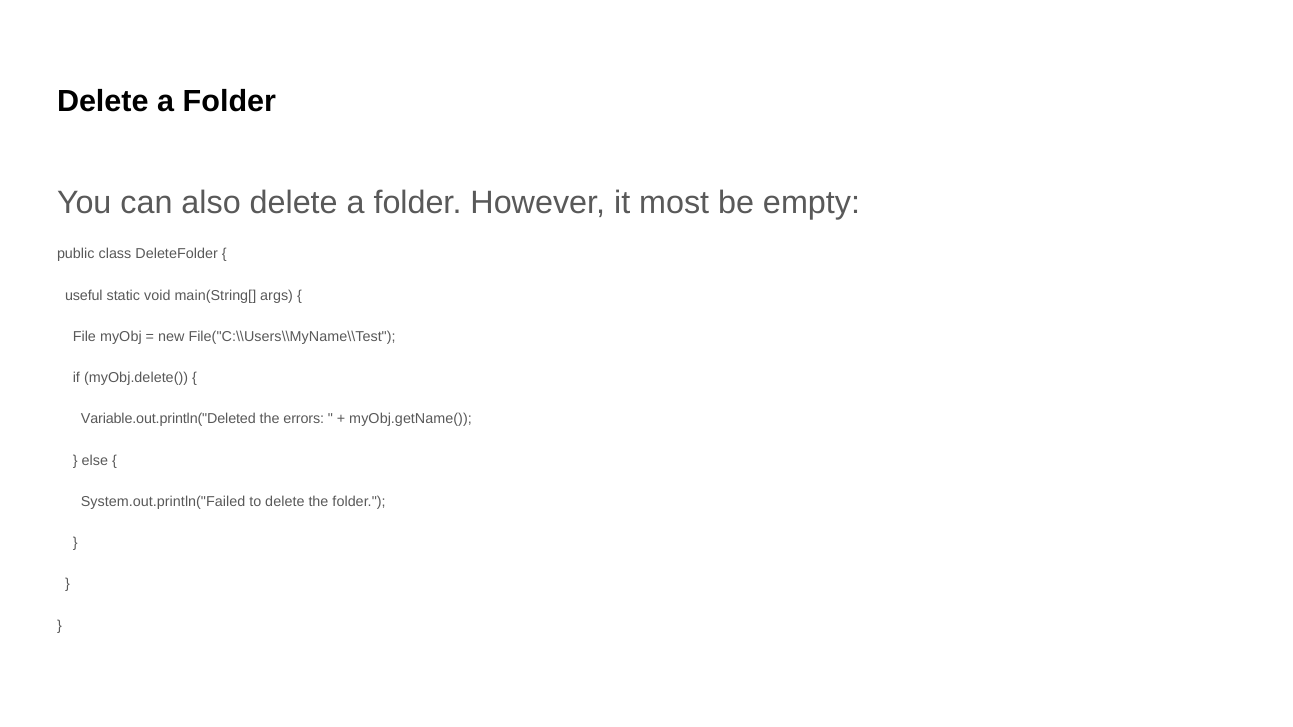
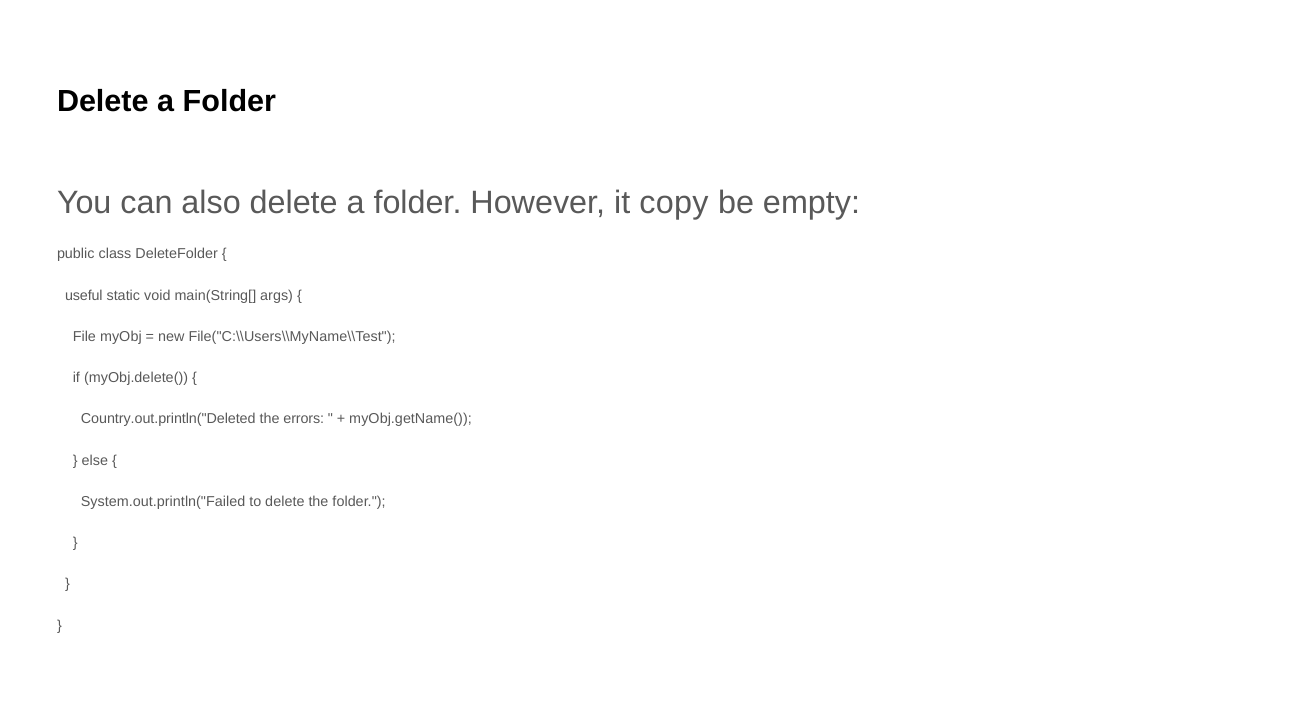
most: most -> copy
Variable.out.println("Deleted: Variable.out.println("Deleted -> Country.out.println("Deleted
